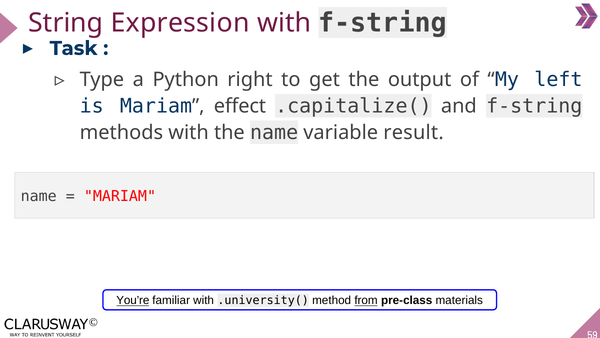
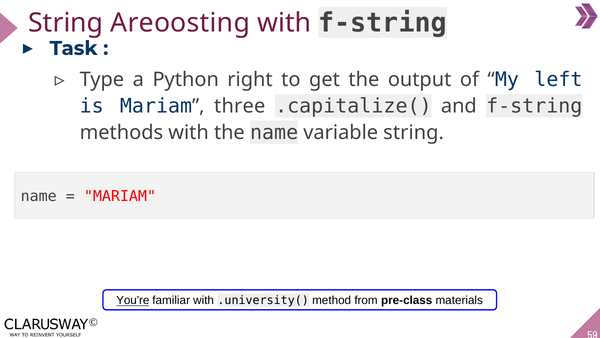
Expression: Expression -> Areoosting
effect: effect -> three
variable result: result -> string
from underline: present -> none
